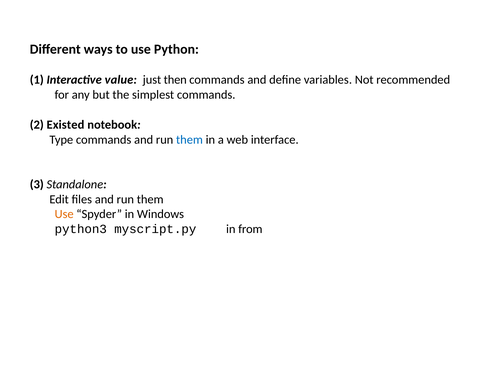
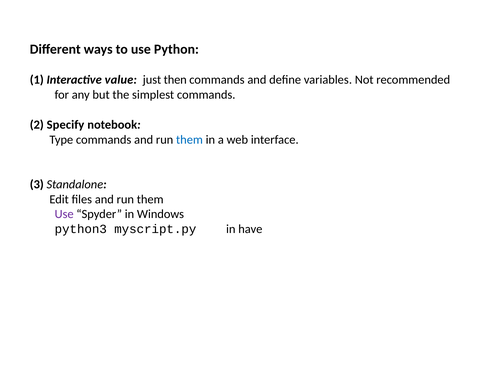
Existed: Existed -> Specify
Use at (64, 214) colour: orange -> purple
from: from -> have
